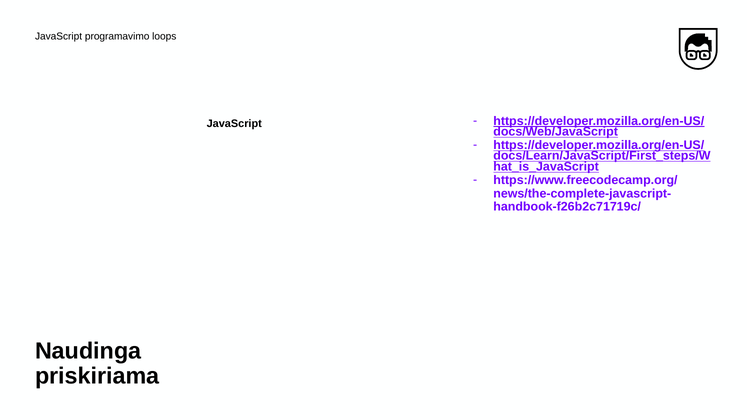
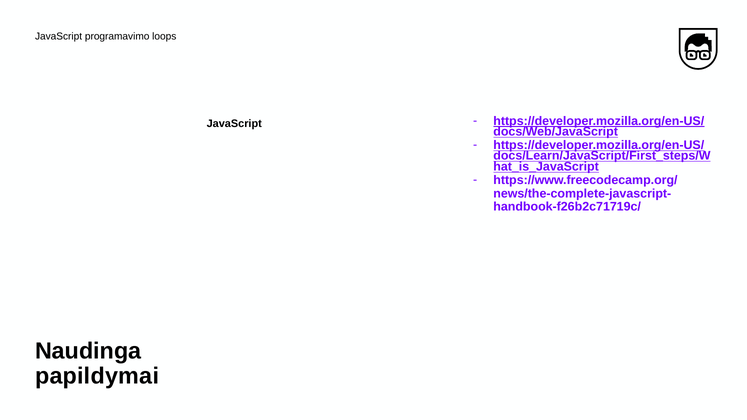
priskiriama: priskiriama -> papildymai
